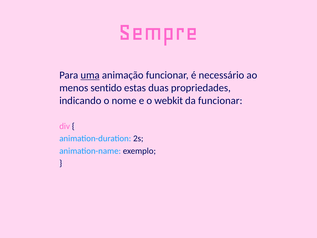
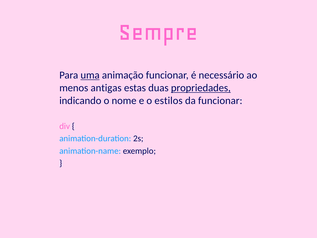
sentido: sentido -> antigas
propriedades underline: none -> present
webkit: webkit -> estilos
